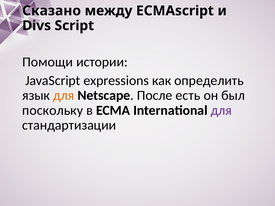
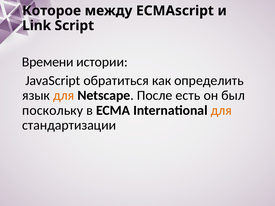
Сказано: Сказано -> Которое
Divs: Divs -> Link
Помощи: Помощи -> Времени
expressions: expressions -> обратиться
для at (221, 110) colour: purple -> orange
